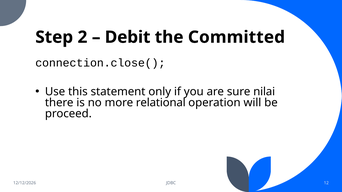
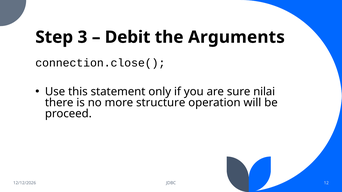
2: 2 -> 3
Committed: Committed -> Arguments
relational: relational -> structure
